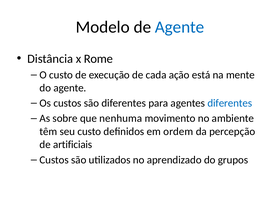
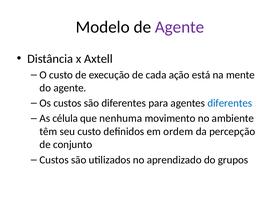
Agente at (180, 27) colour: blue -> purple
Rome: Rome -> Axtell
sobre: sobre -> célula
artificiais: artificiais -> conjunto
